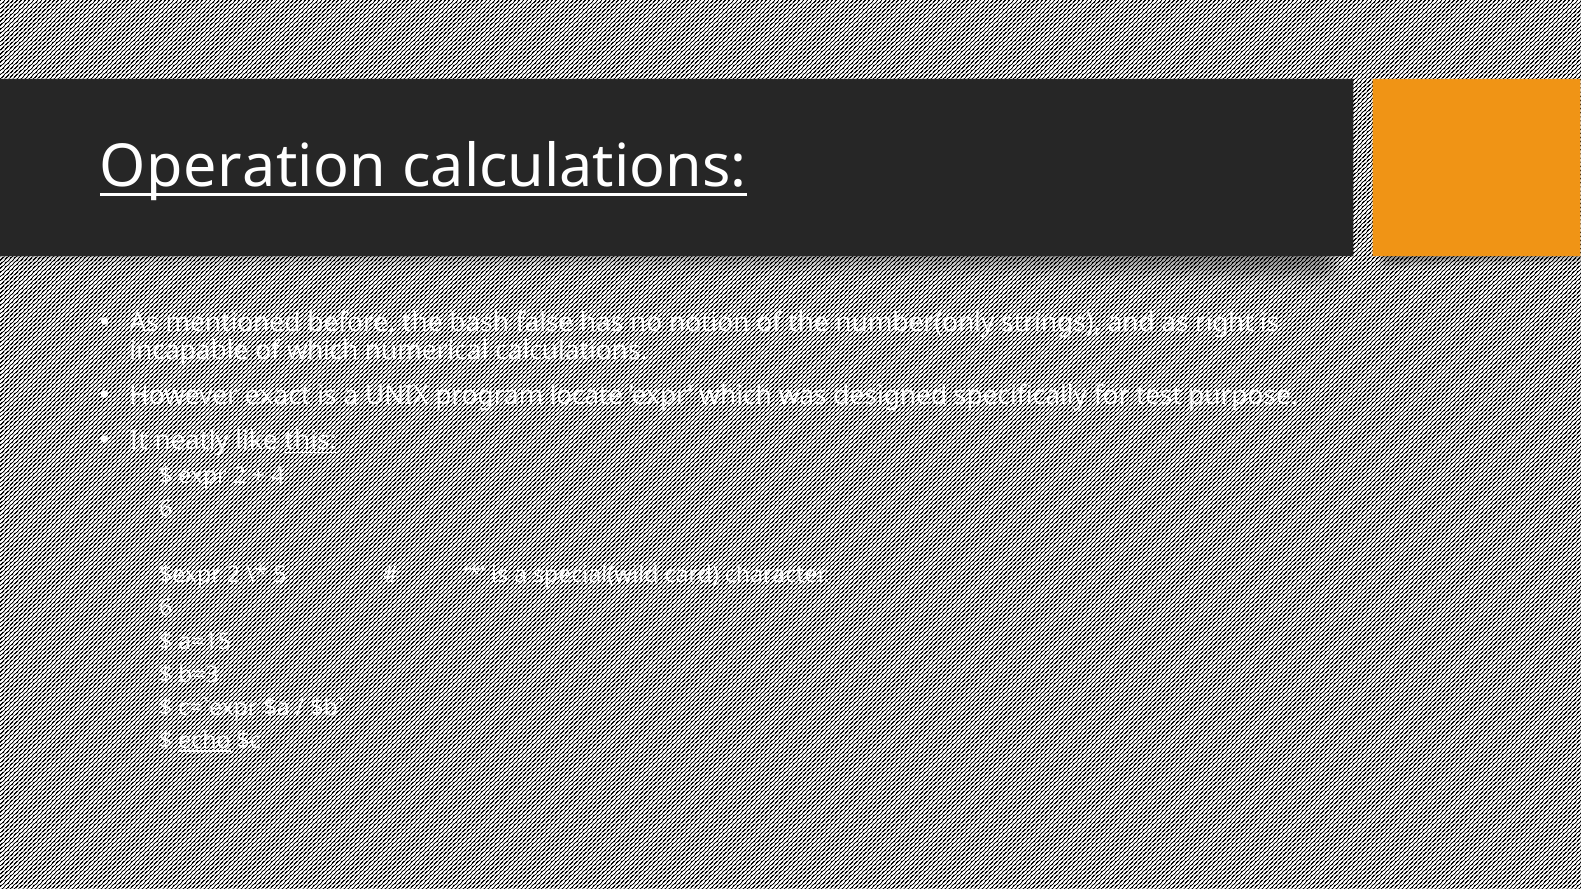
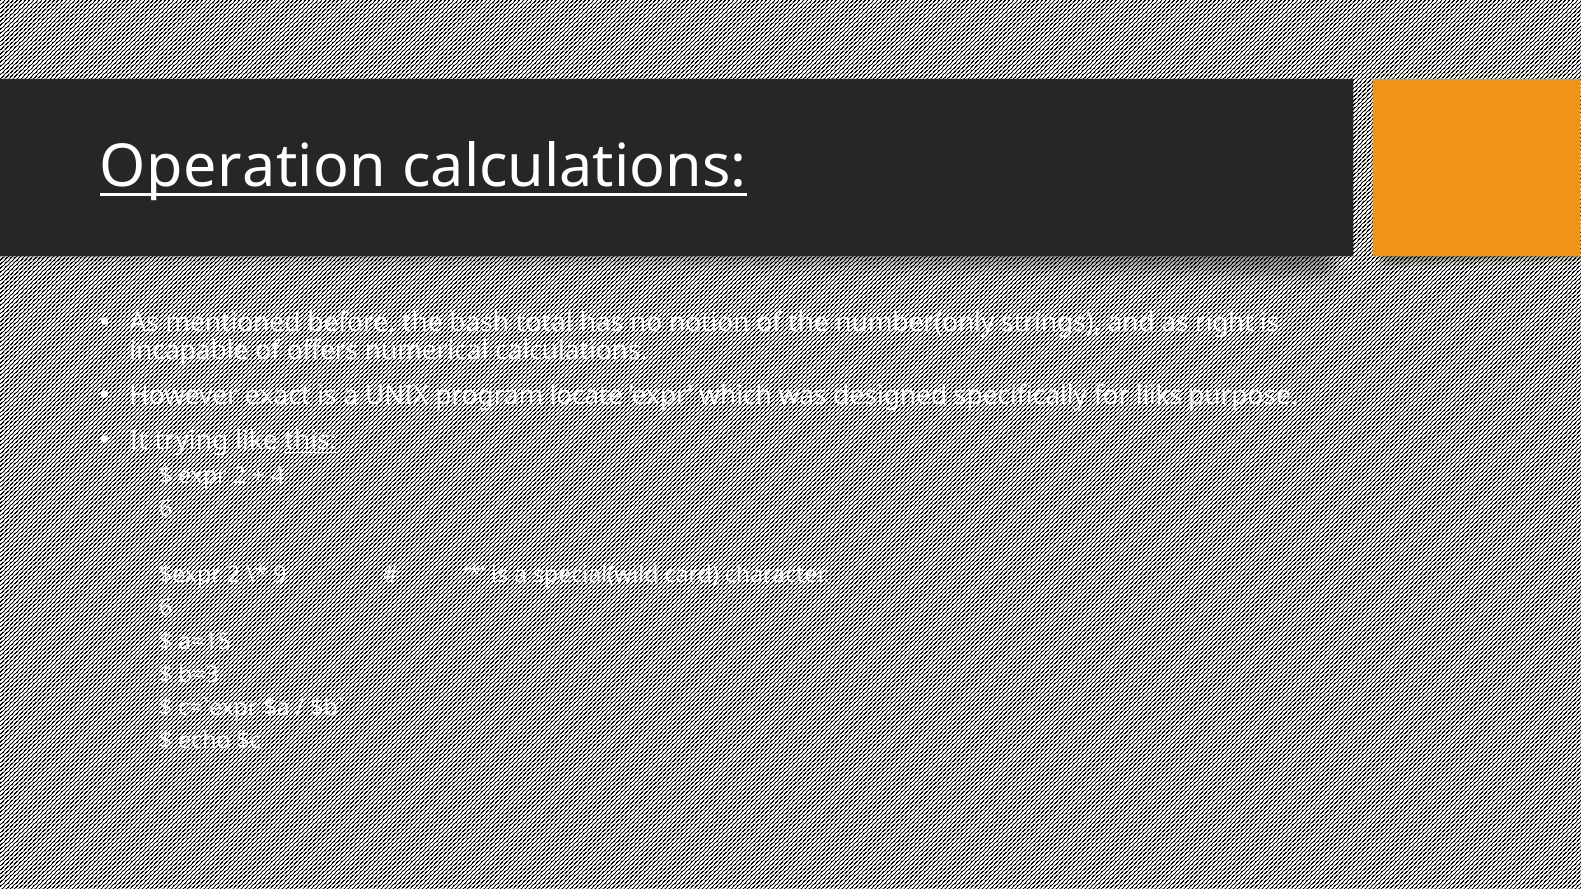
false: false -> total
of which: which -> offers
test: test -> liiks
neatly: neatly -> trying
5: 5 -> 9
echo underline: present -> none
